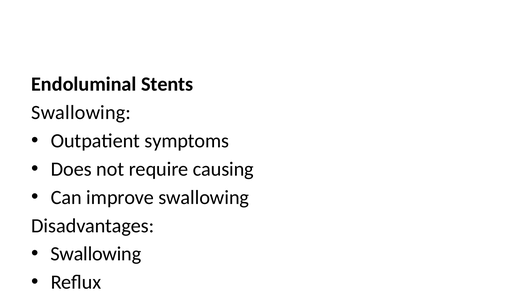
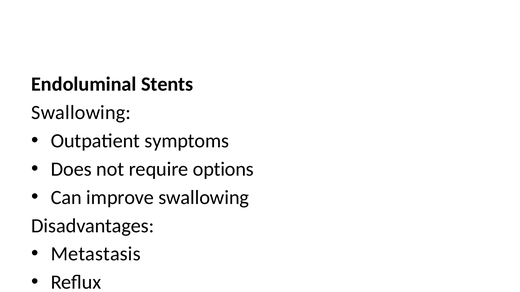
require causing: causing -> options
Swallowing at (96, 254): Swallowing -> Metastasis
